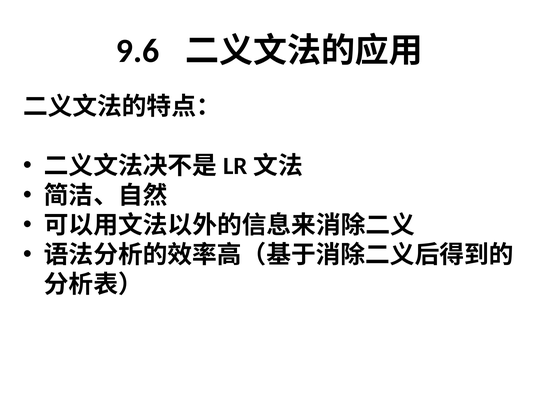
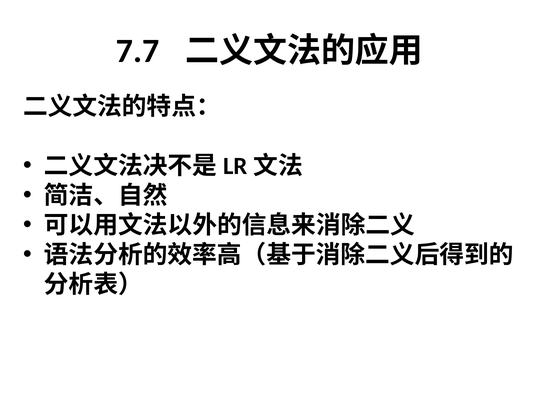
9.6: 9.6 -> 7.7
